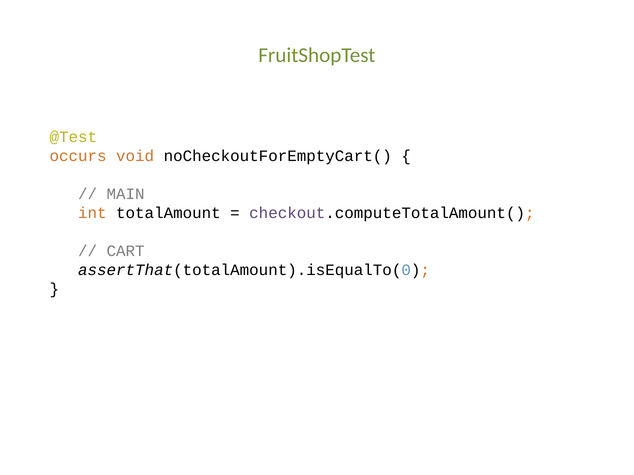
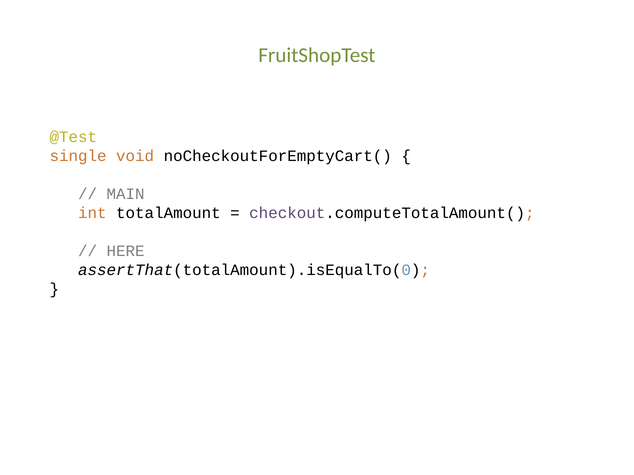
occurs: occurs -> single
CART: CART -> HERE
